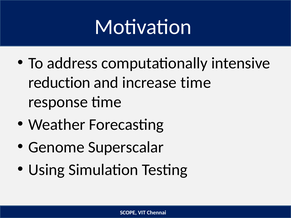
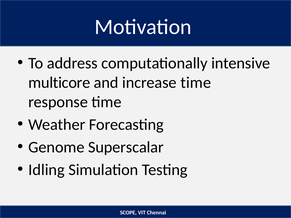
reduction: reduction -> multicore
Using: Using -> Idling
